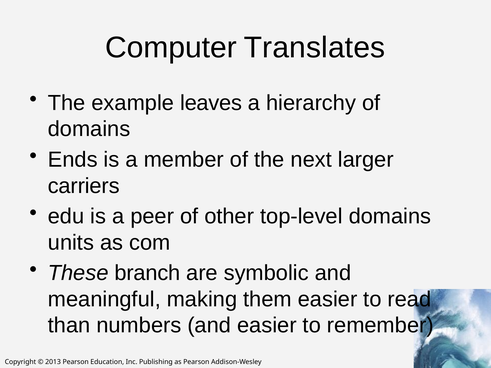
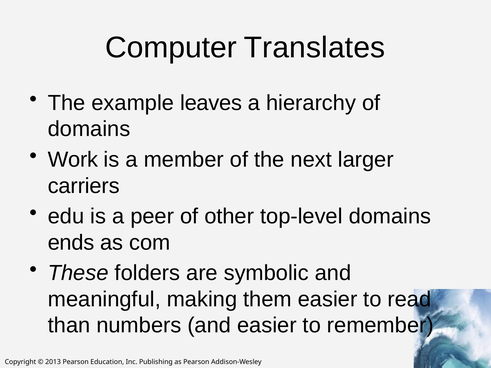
Ends: Ends -> Work
units: units -> ends
branch: branch -> folders
